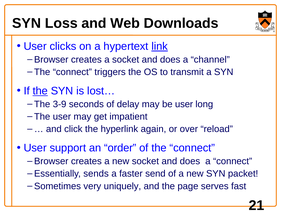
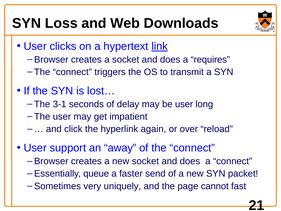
channel: channel -> requires
the at (40, 91) underline: present -> none
3-9: 3-9 -> 3-1
order: order -> away
sends: sends -> queue
serves: serves -> cannot
